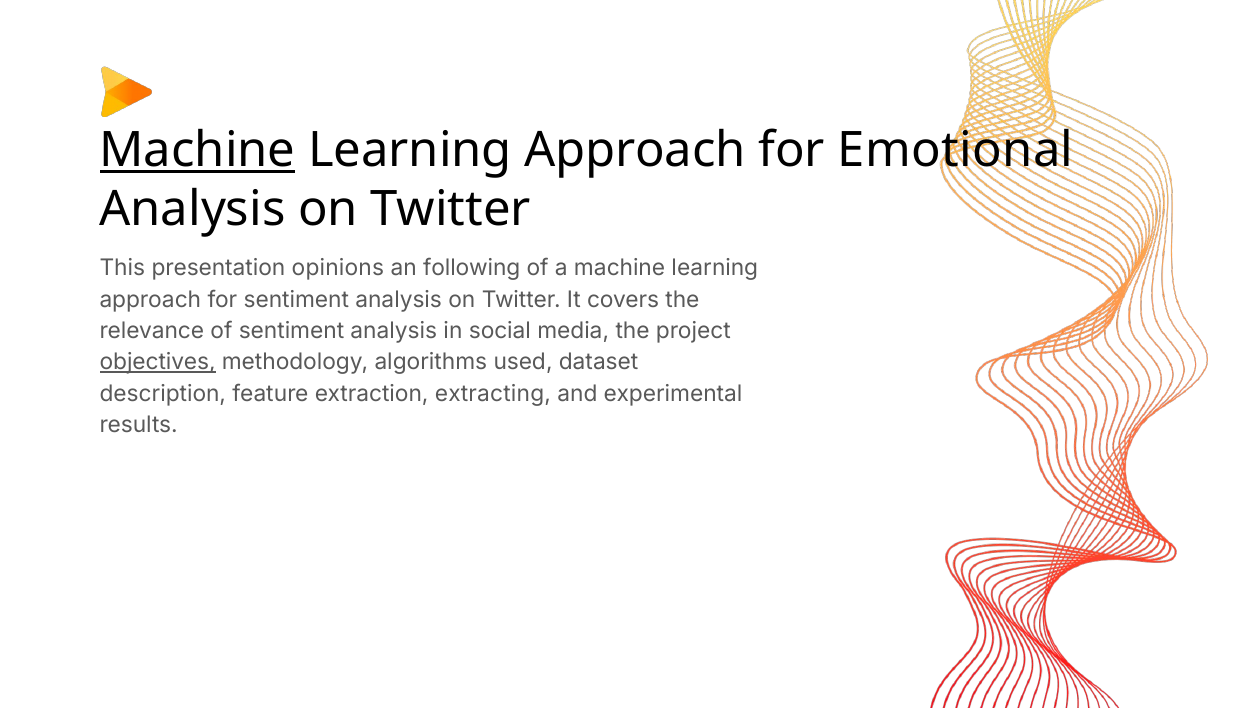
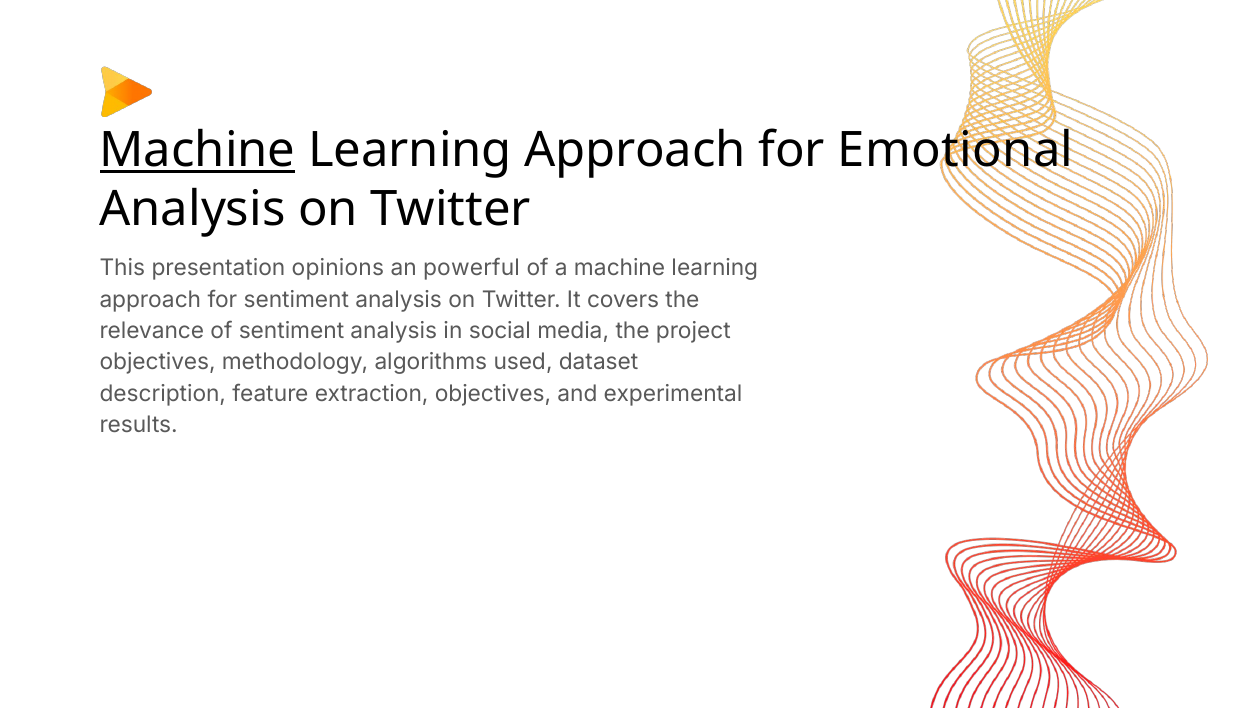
following: following -> powerful
objectives at (158, 362) underline: present -> none
extraction extracting: extracting -> objectives
